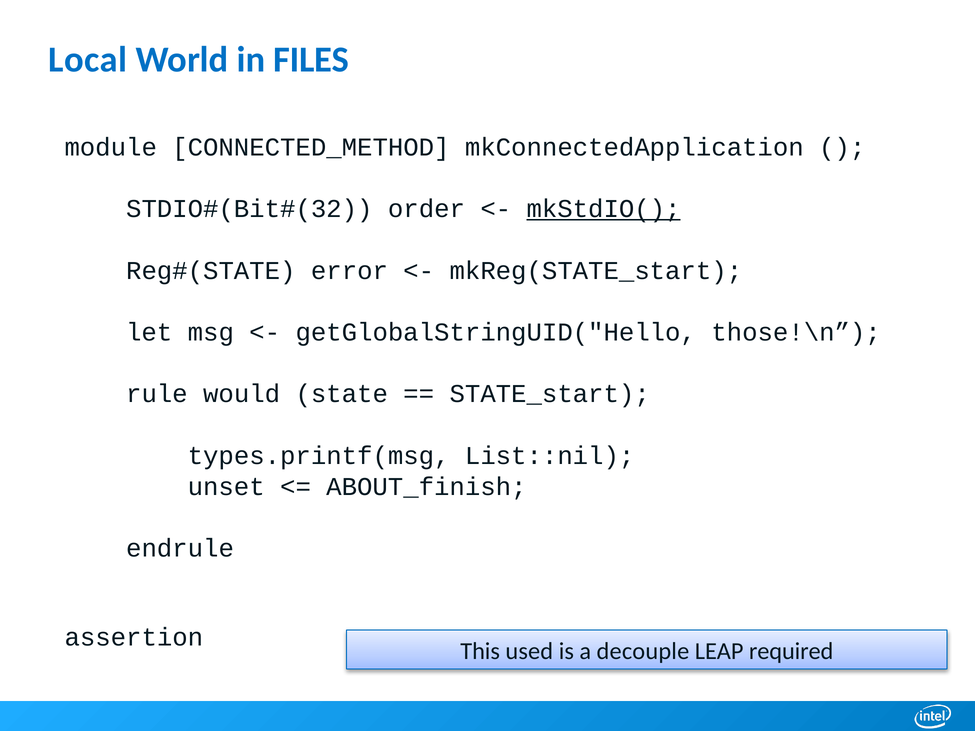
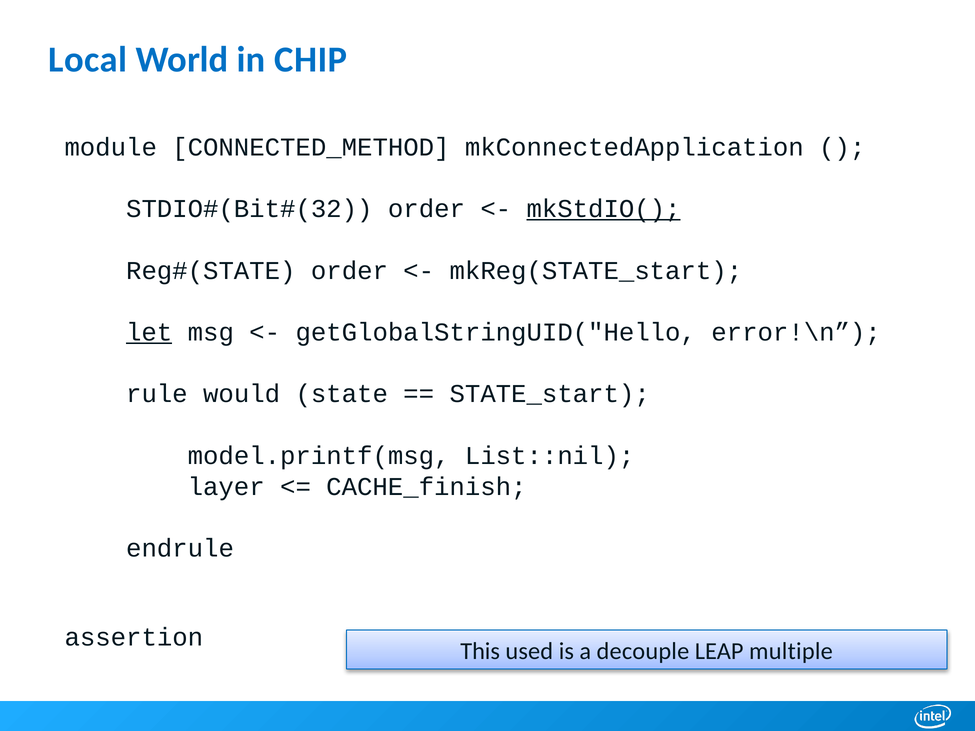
FILES: FILES -> CHIP
error at (349, 271): error -> order
let underline: none -> present
those!\n: those!\n -> error!\n
types.printf(msg: types.printf(msg -> model.printf(msg
unset: unset -> layer
ABOUT_finish: ABOUT_finish -> CACHE_finish
required: required -> multiple
